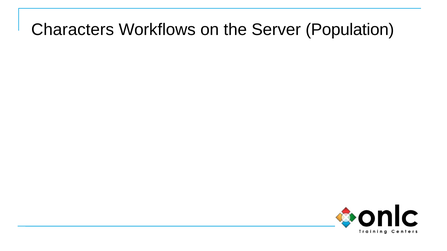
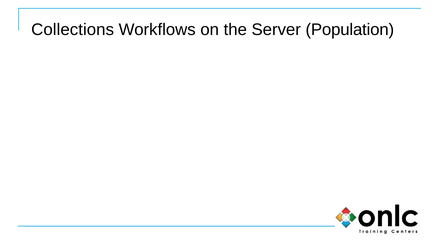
Characters: Characters -> Collections
